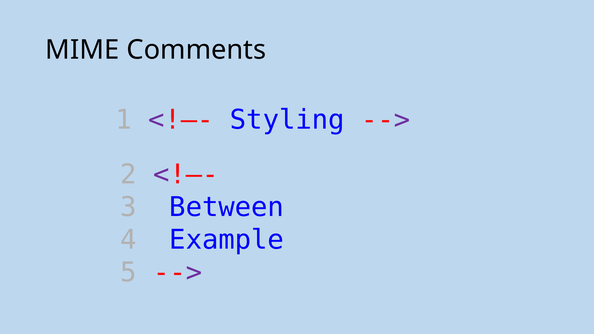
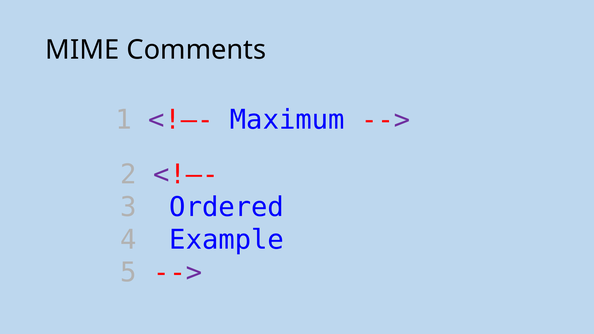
Styling: Styling -> Maximum
Between: Between -> Ordered
